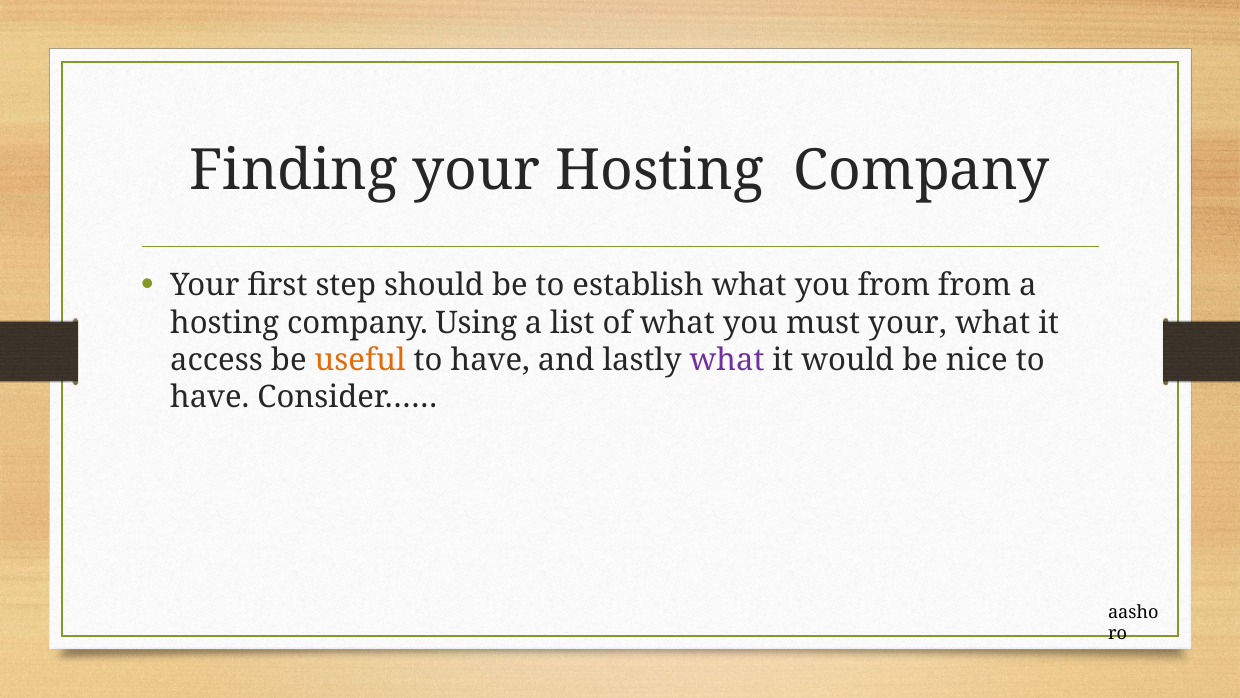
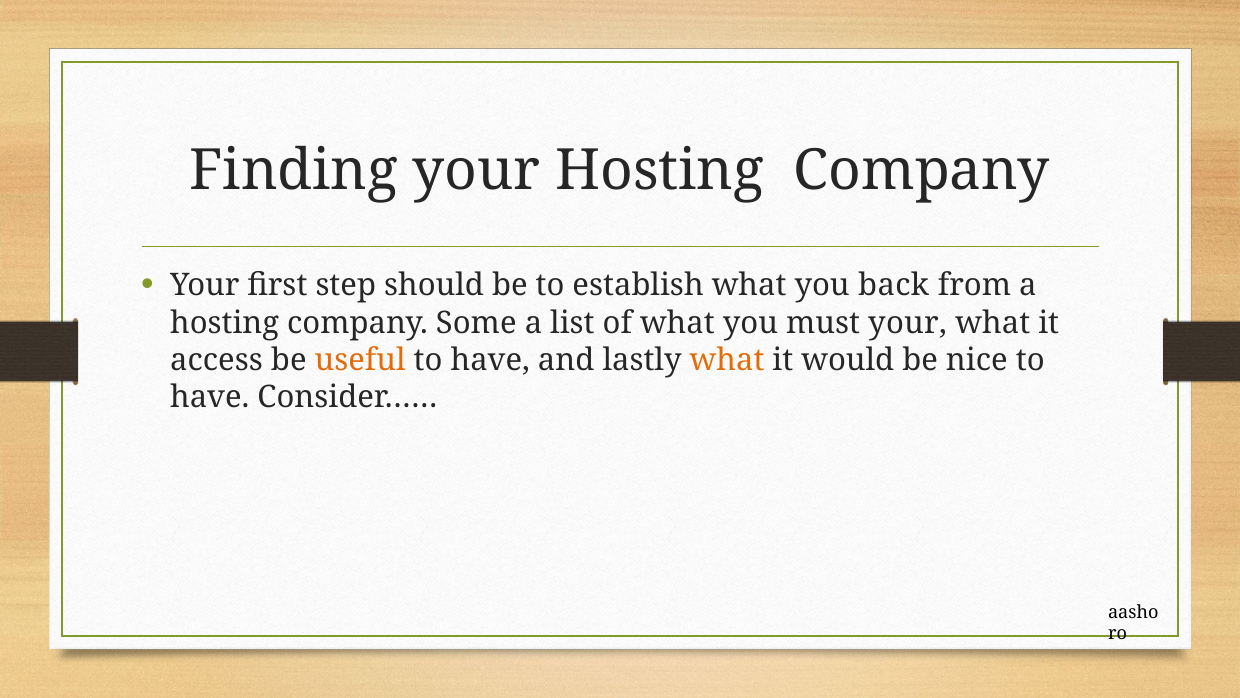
you from: from -> back
Using: Using -> Some
what at (727, 360) colour: purple -> orange
